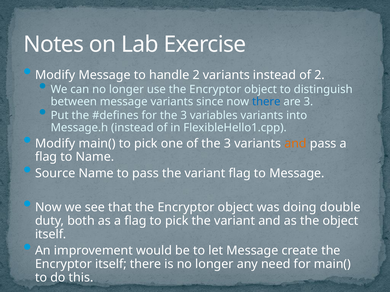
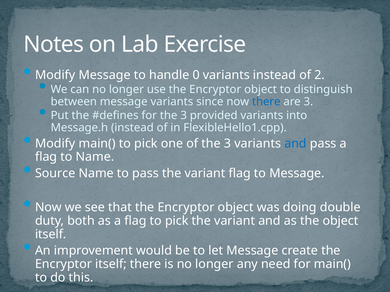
handle 2: 2 -> 0
variables: variables -> provided
and at (295, 144) colour: orange -> blue
